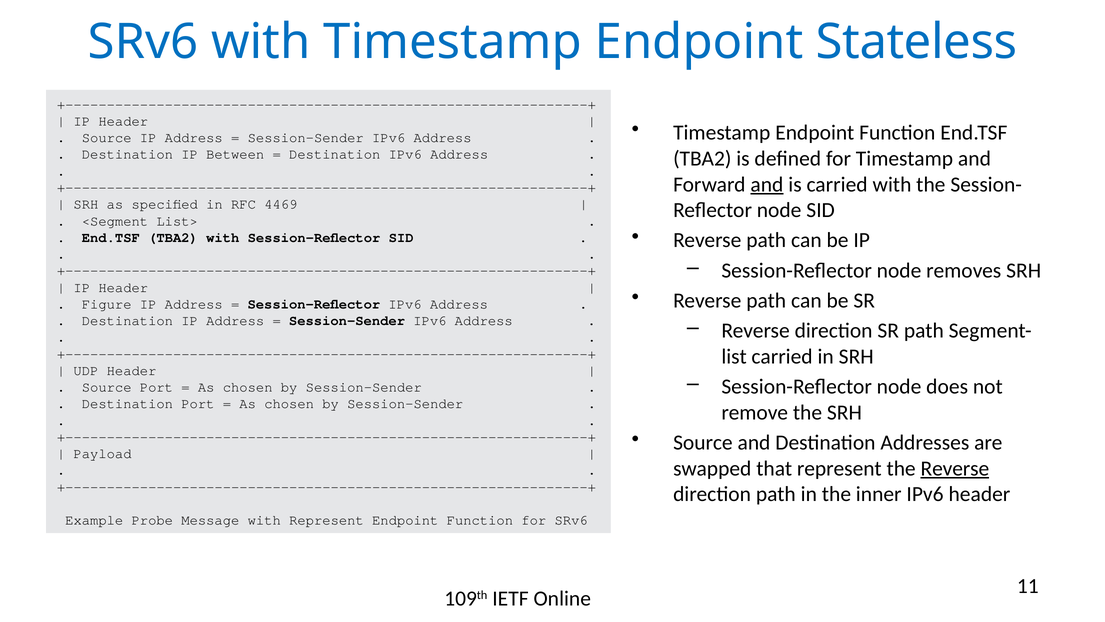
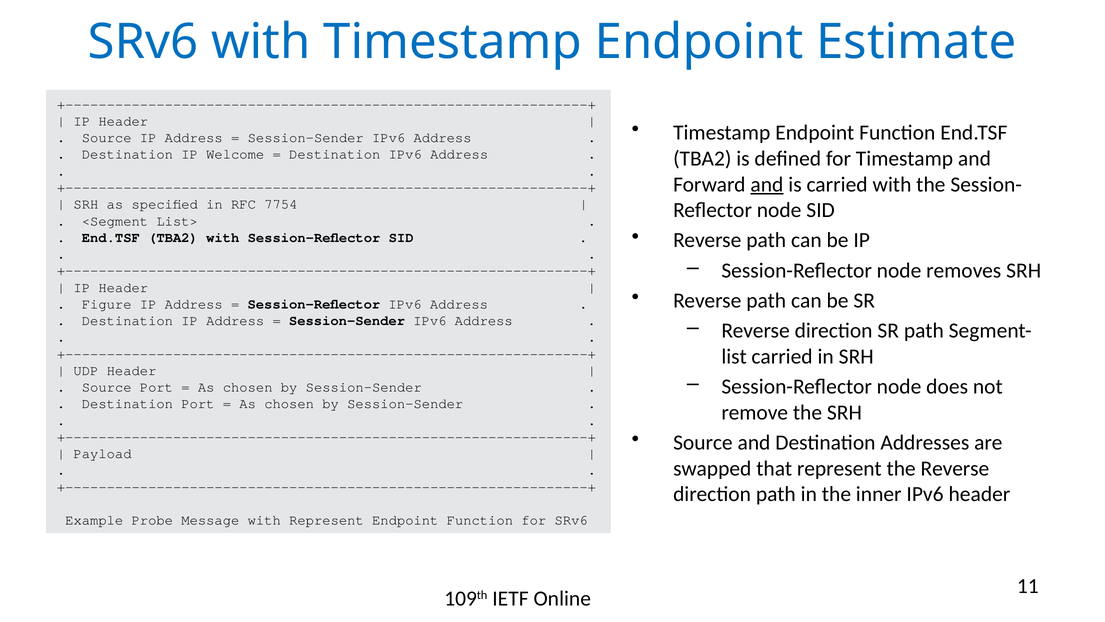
Stateless: Stateless -> Estimate
Between: Between -> Welcome
4469: 4469 -> 7754
Reverse at (955, 468) underline: present -> none
